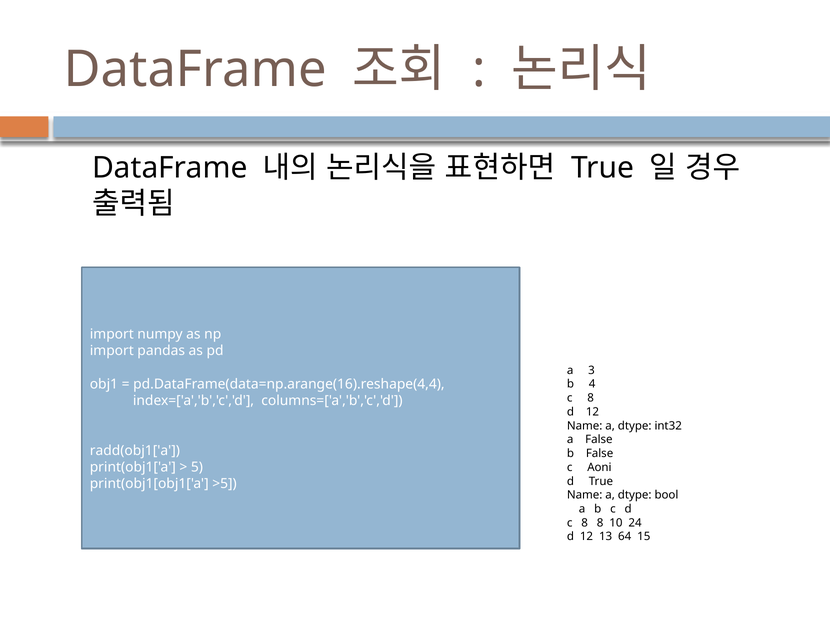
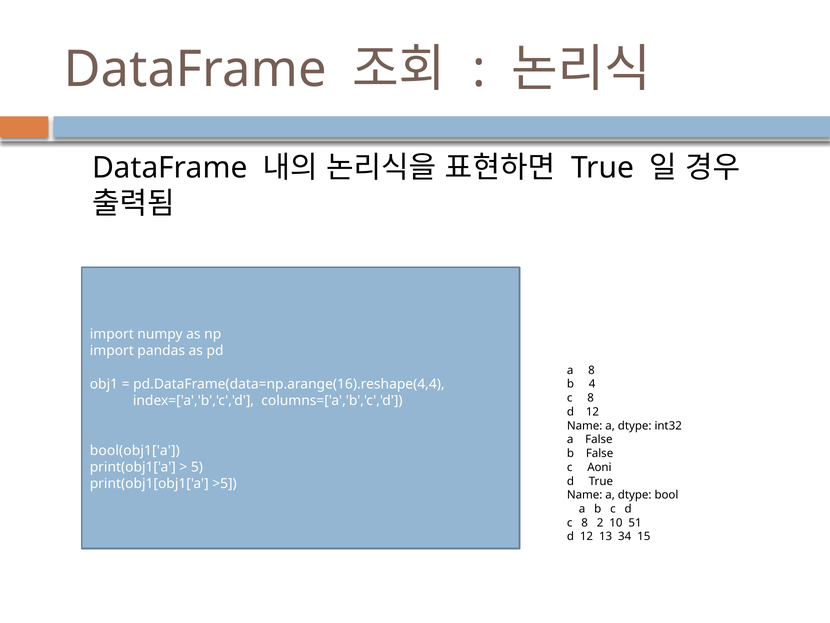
a 3: 3 -> 8
radd(obj1['a: radd(obj1['a -> bool(obj1['a
8 8: 8 -> 2
24: 24 -> 51
64: 64 -> 34
